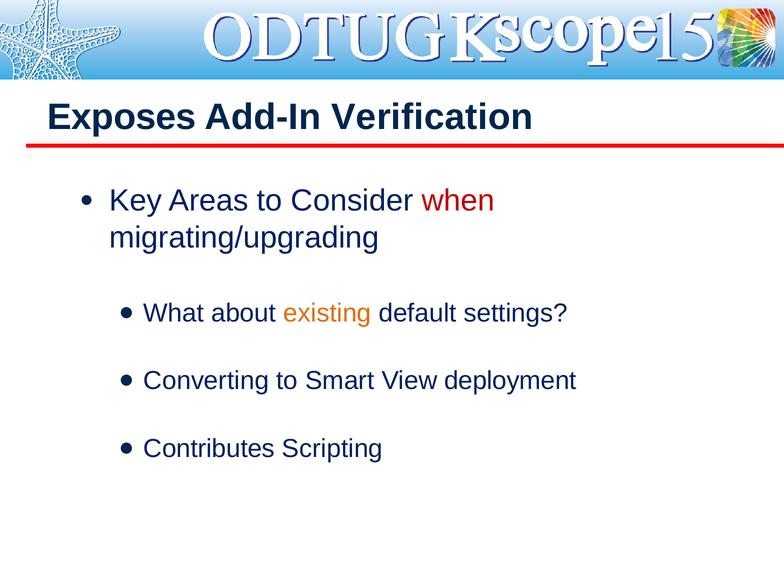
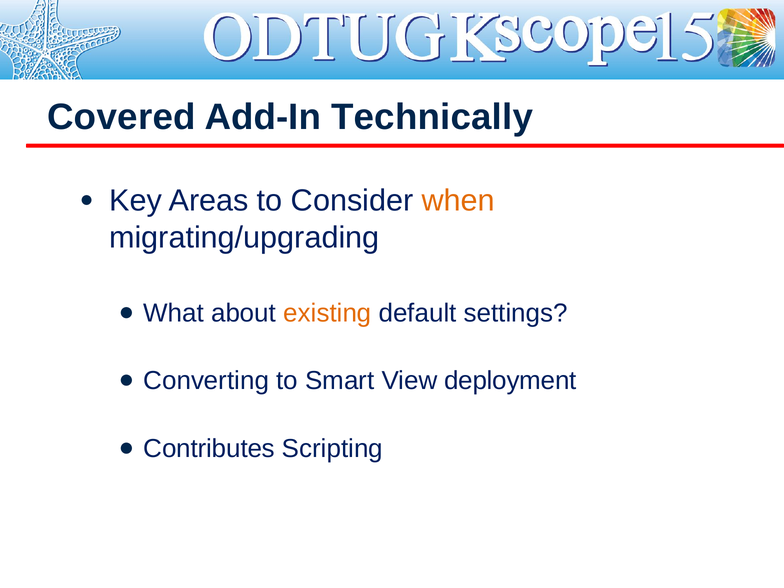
Exposes: Exposes -> Covered
Verification: Verification -> Technically
when colour: red -> orange
